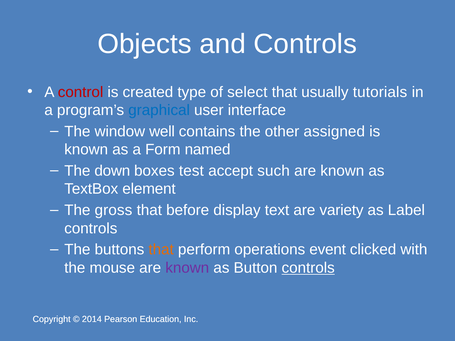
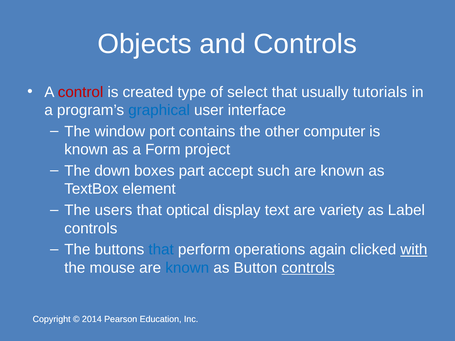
well: well -> port
assigned: assigned -> computer
named: named -> project
test: test -> part
gross: gross -> users
before: before -> optical
that at (161, 250) colour: orange -> blue
event: event -> again
with underline: none -> present
known at (187, 268) colour: purple -> blue
